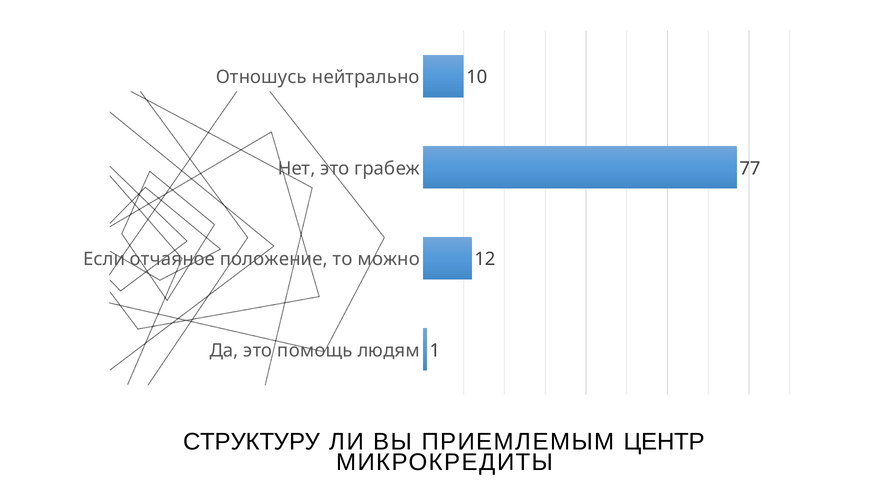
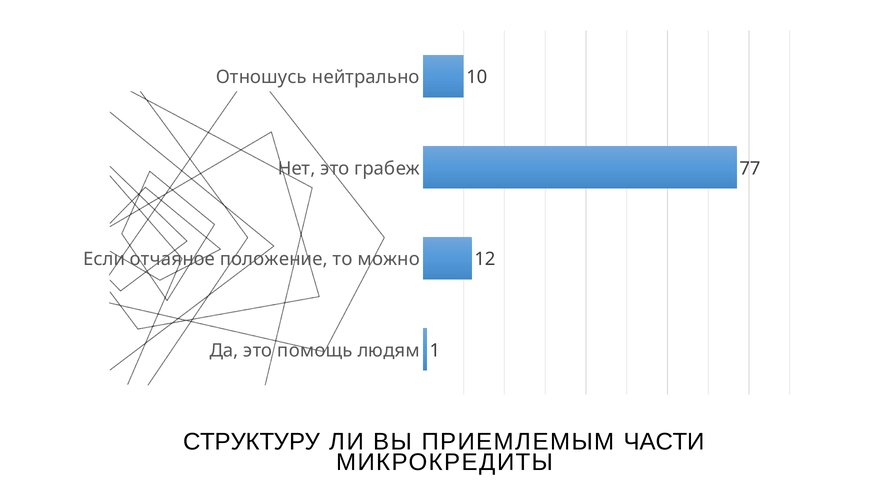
ЦЕНТР: ЦЕНТР -> ЧАСТИ
